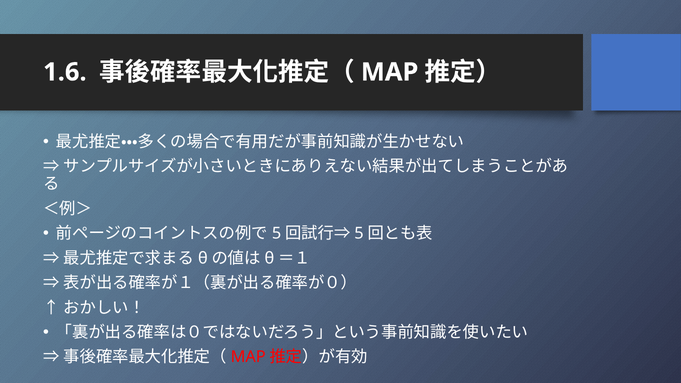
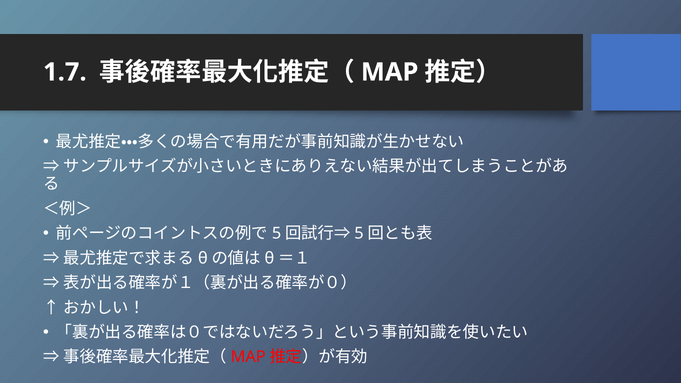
1.6: 1.6 -> 1.7
